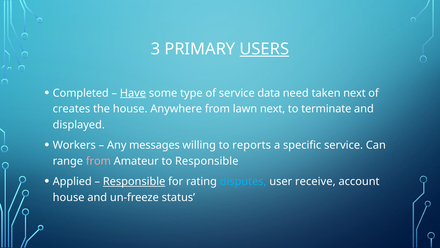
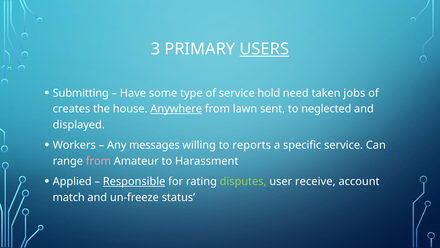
Completed: Completed -> Submitting
Have underline: present -> none
data: data -> hold
taken next: next -> jobs
Anywhere underline: none -> present
lawn next: next -> sent
terminate: terminate -> neglected
to Responsible: Responsible -> Harassment
disputes colour: light blue -> light green
house at (69, 197): house -> match
